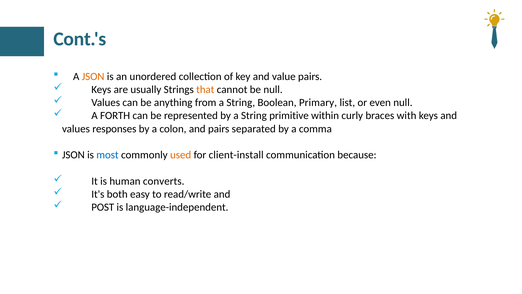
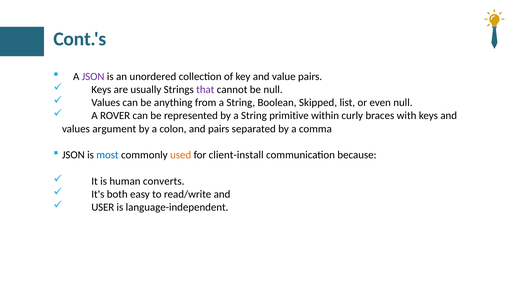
JSON at (93, 76) colour: orange -> purple
that colour: orange -> purple
Primary: Primary -> Skipped
FORTH: FORTH -> ROVER
responses: responses -> argument
POST: POST -> USER
